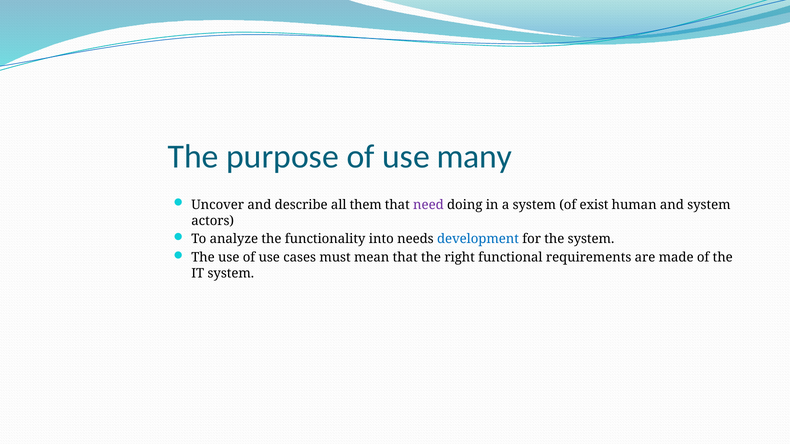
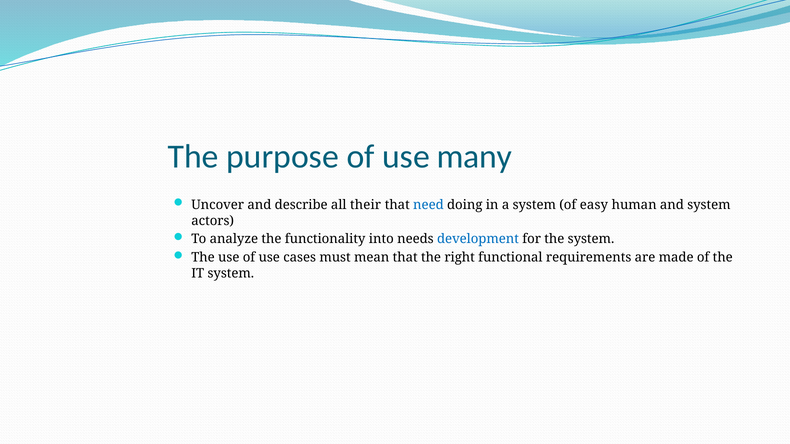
them: them -> their
need colour: purple -> blue
exist: exist -> easy
